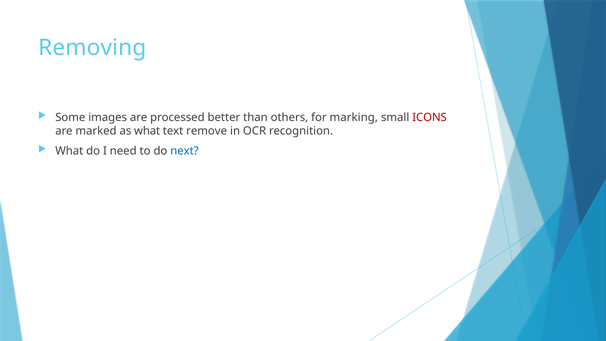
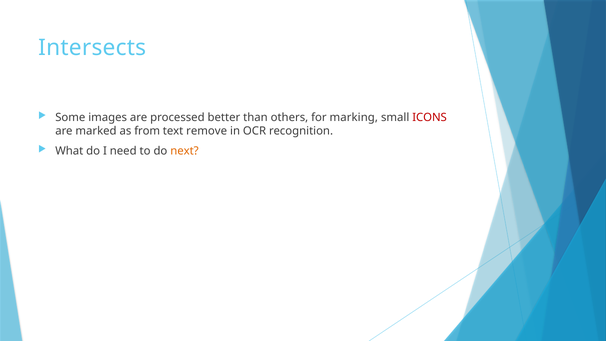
Removing: Removing -> Intersects
as what: what -> from
next colour: blue -> orange
